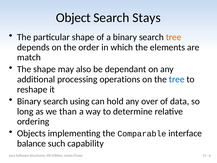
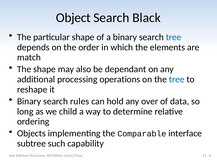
Stays: Stays -> Black
tree at (174, 37) colour: orange -> blue
using: using -> rules
than: than -> child
balance: balance -> subtree
